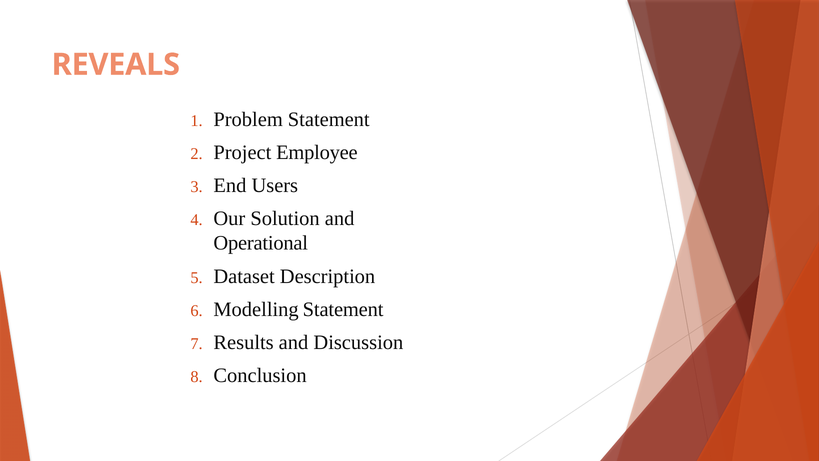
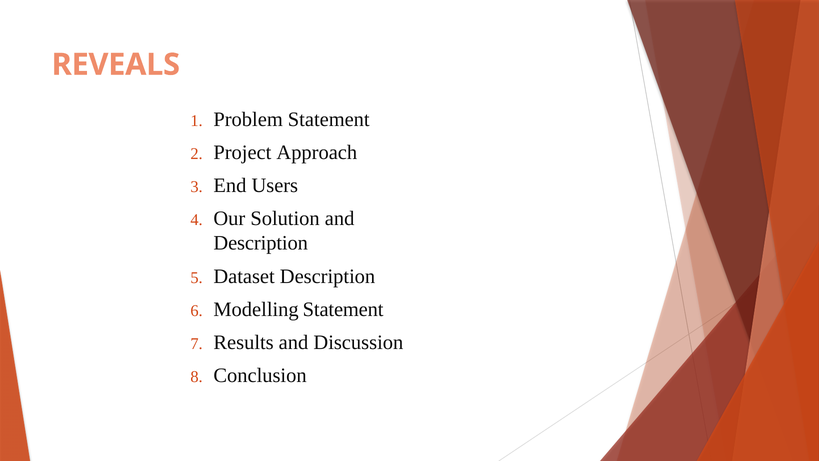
Employee: Employee -> Approach
Operational at (261, 243): Operational -> Description
